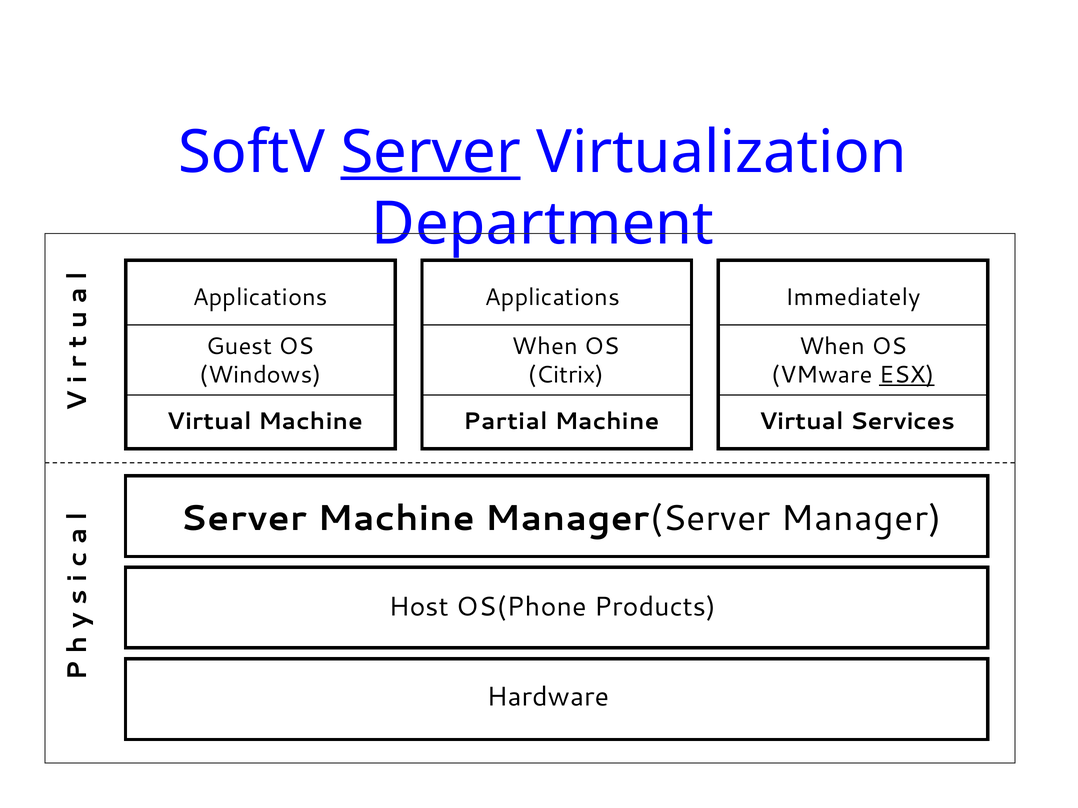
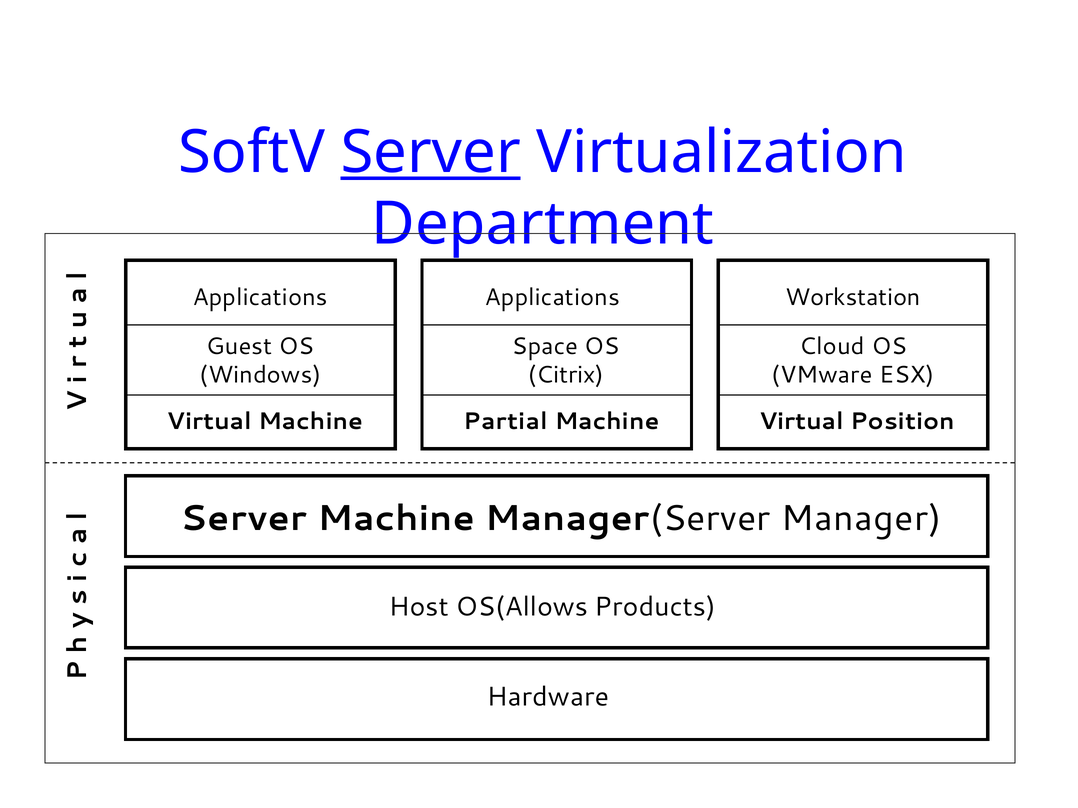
Immediately: Immediately -> Workstation
When at (545, 346): When -> Space
When at (832, 346): When -> Cloud
ESX underline: present -> none
Services: Services -> Position
OS(Phone: OS(Phone -> OS(Allows
